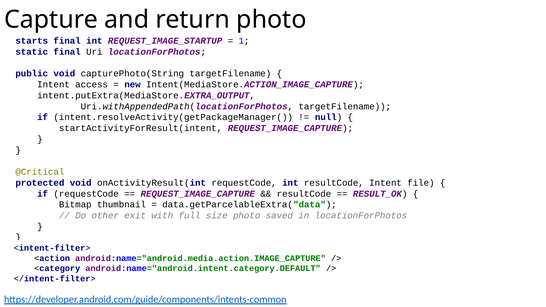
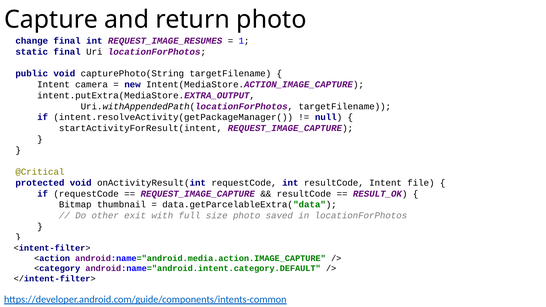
starts: starts -> change
REQUEST_IMAGE_STARTUP: REQUEST_IMAGE_STARTUP -> REQUEST_IMAGE_RESUMES
access: access -> camera
